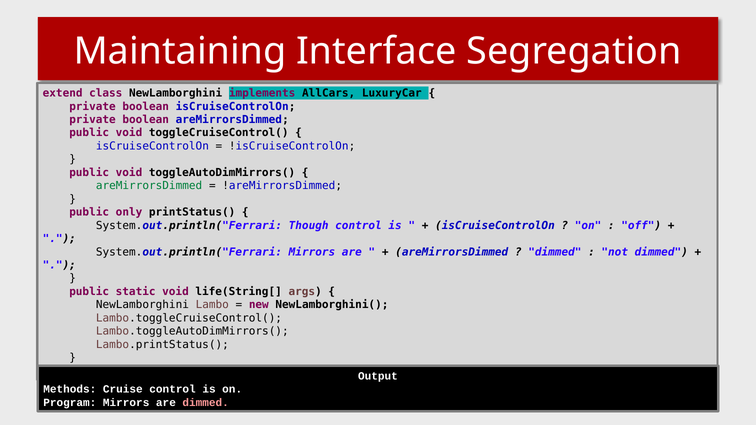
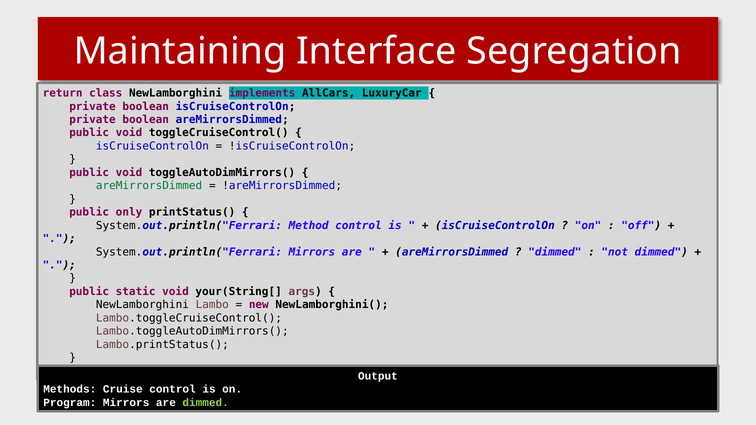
extend: extend -> return
Though: Though -> Method
life(String[: life(String[ -> your(String[
dimmed at (206, 403) colour: pink -> light green
